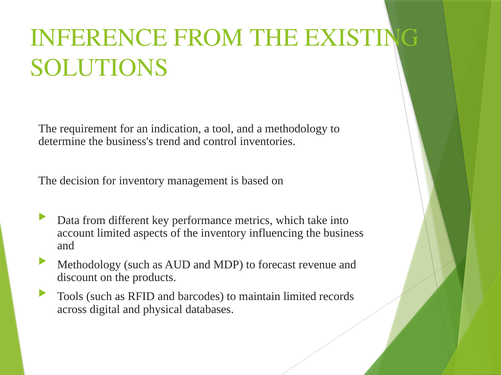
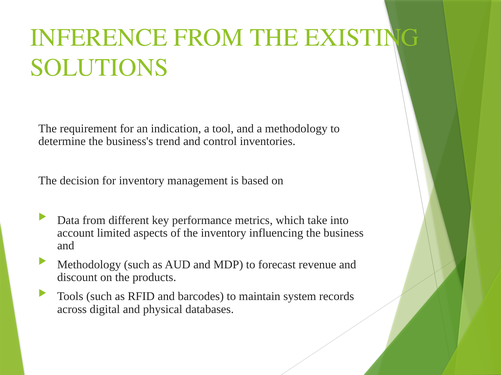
maintain limited: limited -> system
